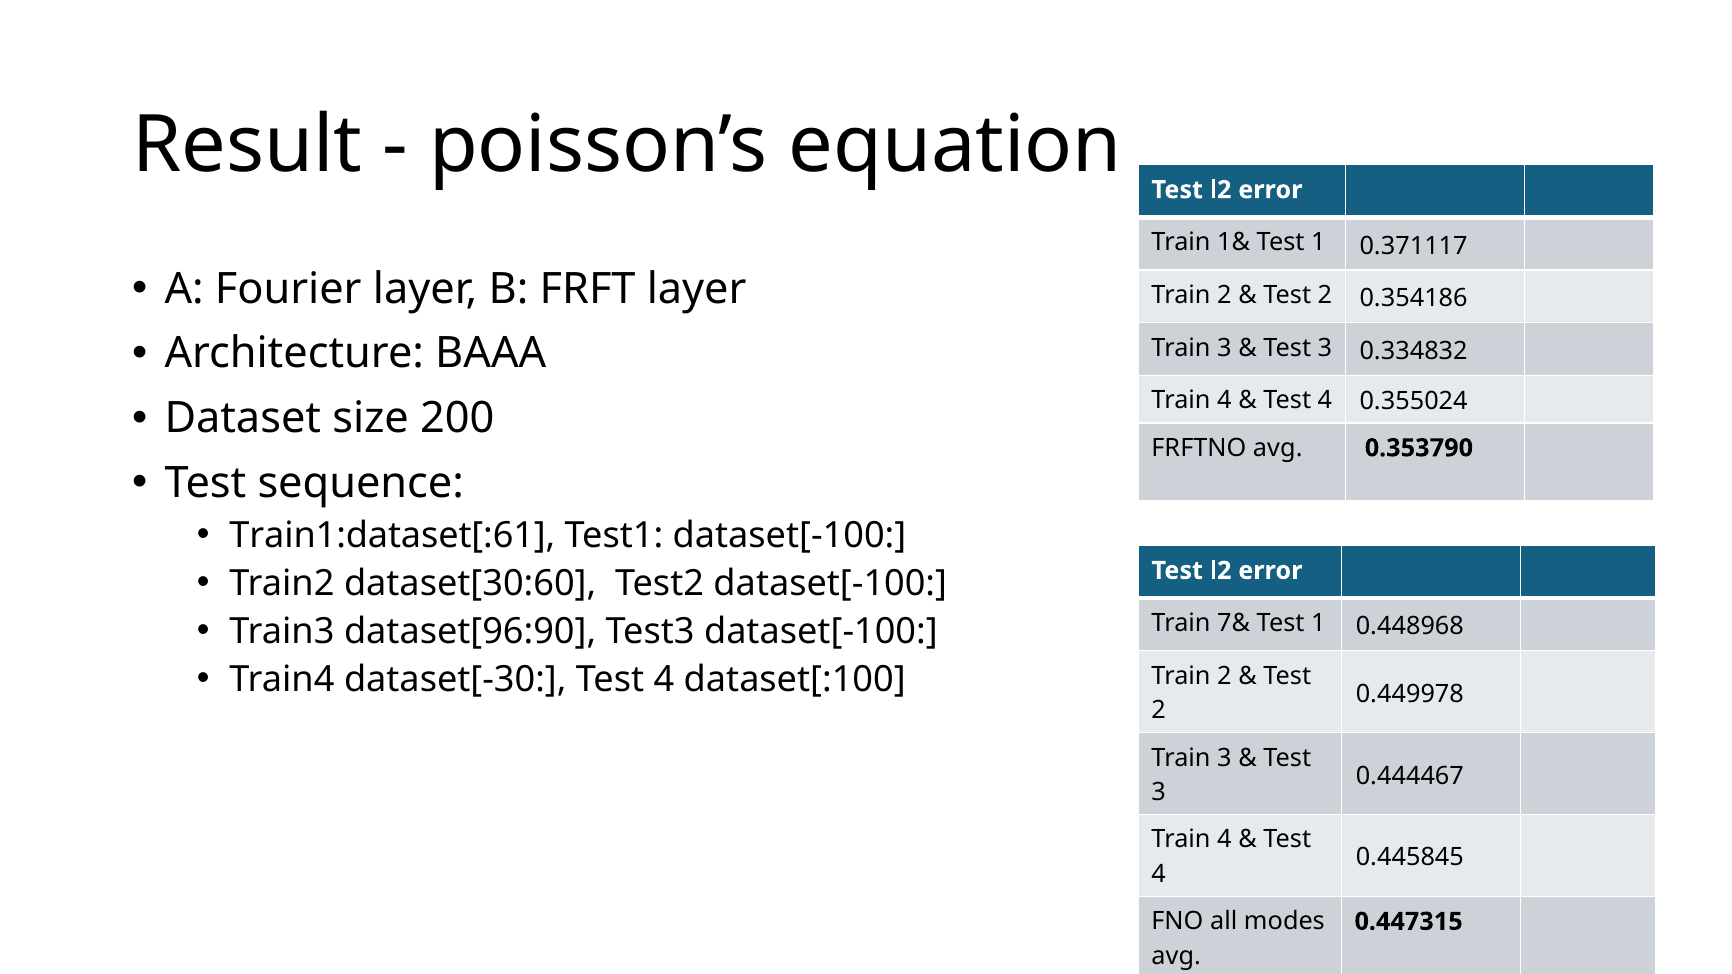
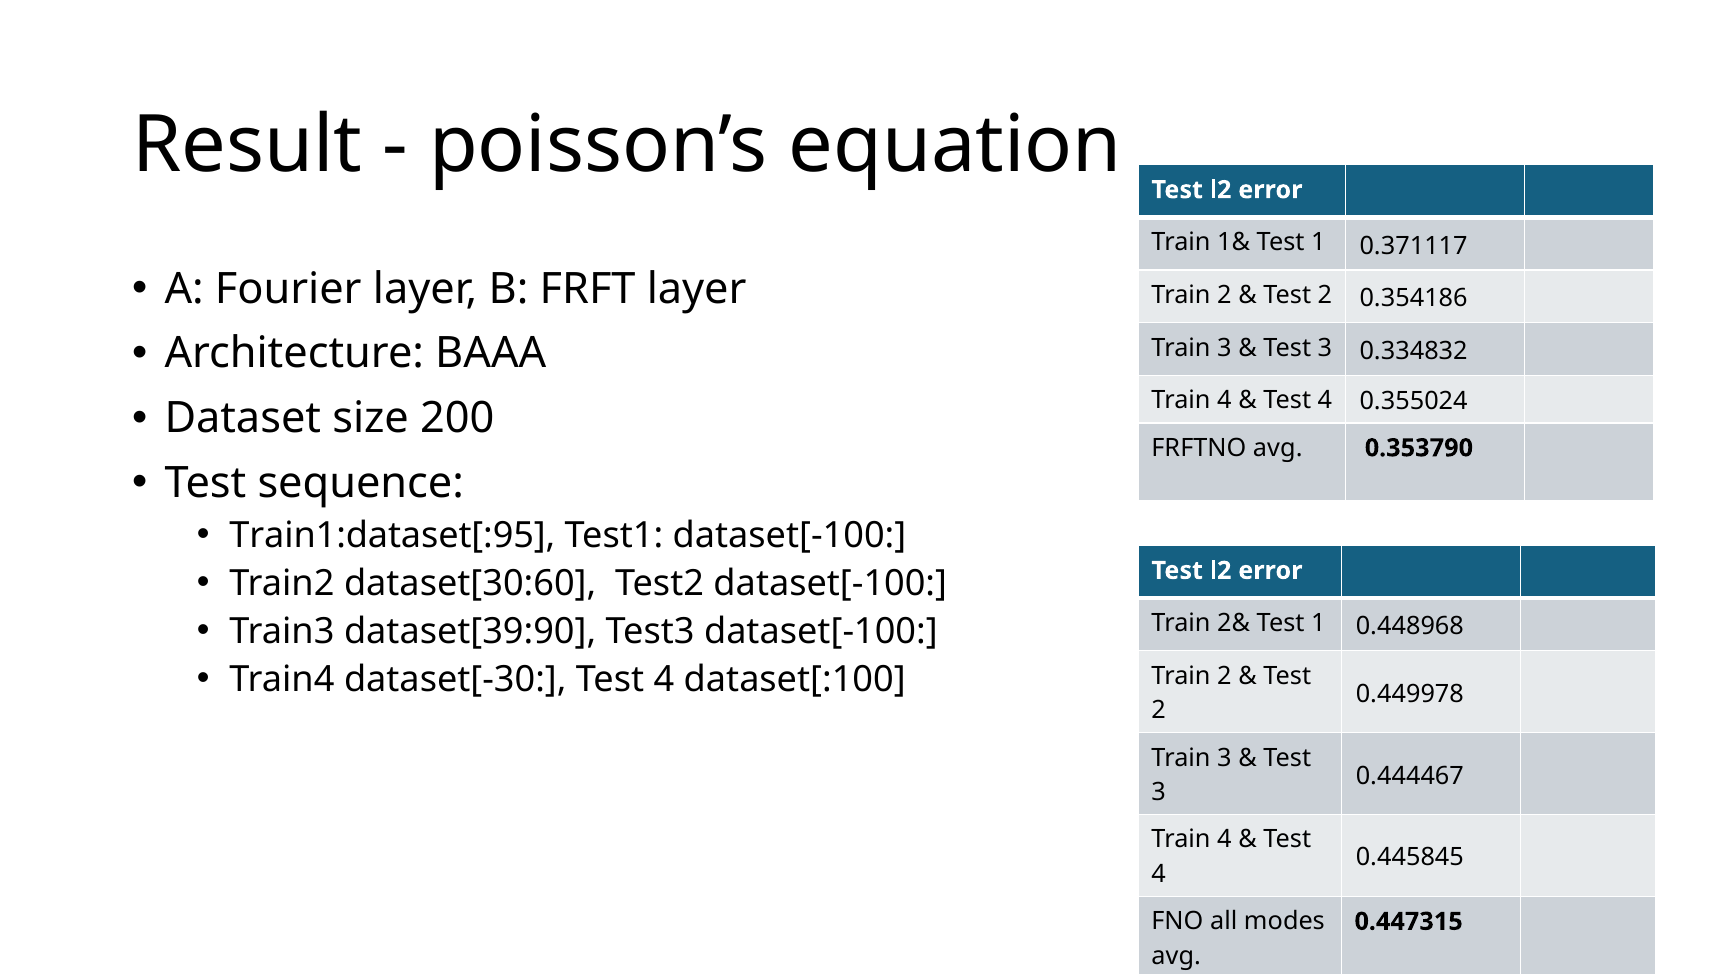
Train1:dataset[:61: Train1:dataset[:61 -> Train1:dataset[:95
dataset[96:90: dataset[96:90 -> dataset[39:90
7&: 7& -> 2&
